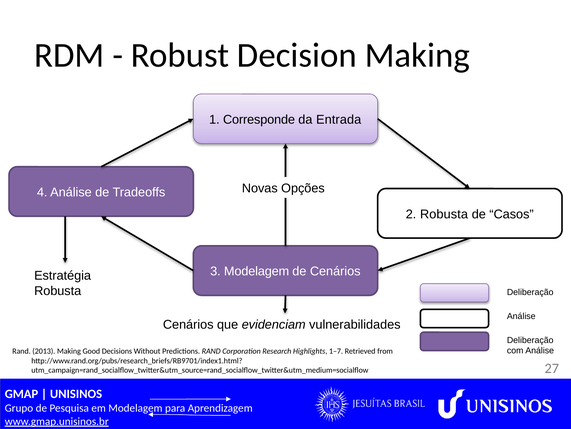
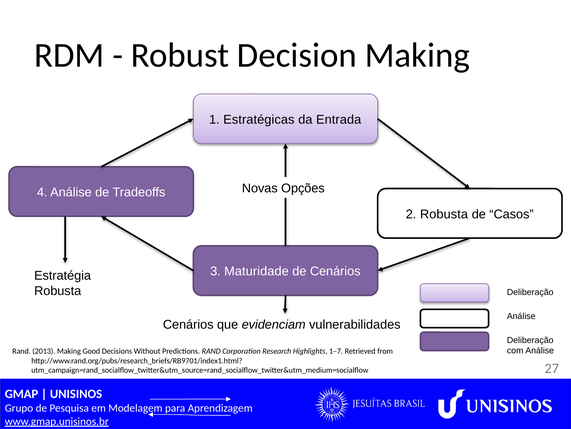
Corresponde: Corresponde -> Estratégicas
3 Modelagem: Modelagem -> Maturidade
